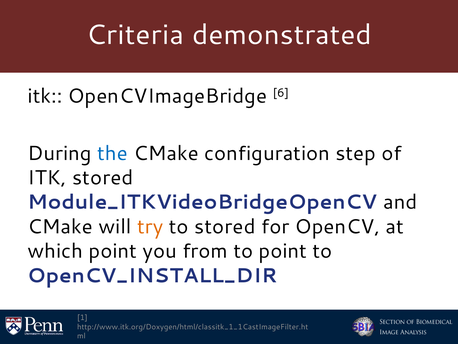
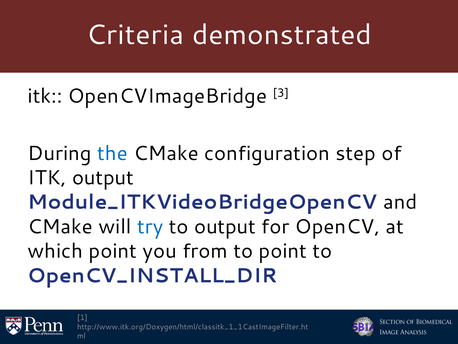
6: 6 -> 3
ITK stored: stored -> output
try colour: orange -> blue
to stored: stored -> output
